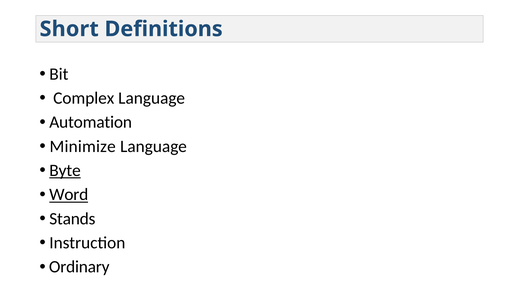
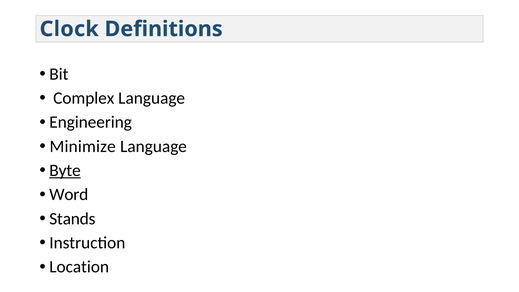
Short: Short -> Clock
Automation: Automation -> Engineering
Word underline: present -> none
Ordinary: Ordinary -> Location
